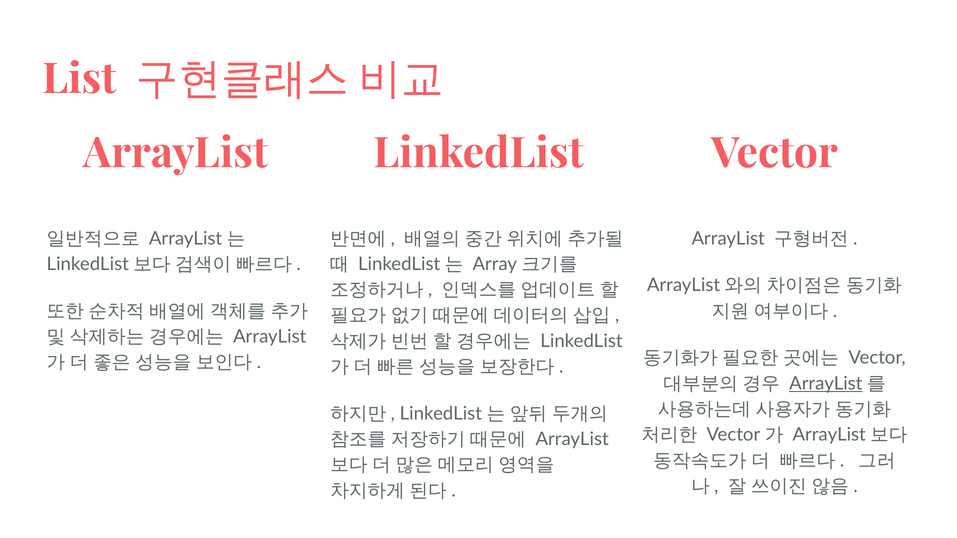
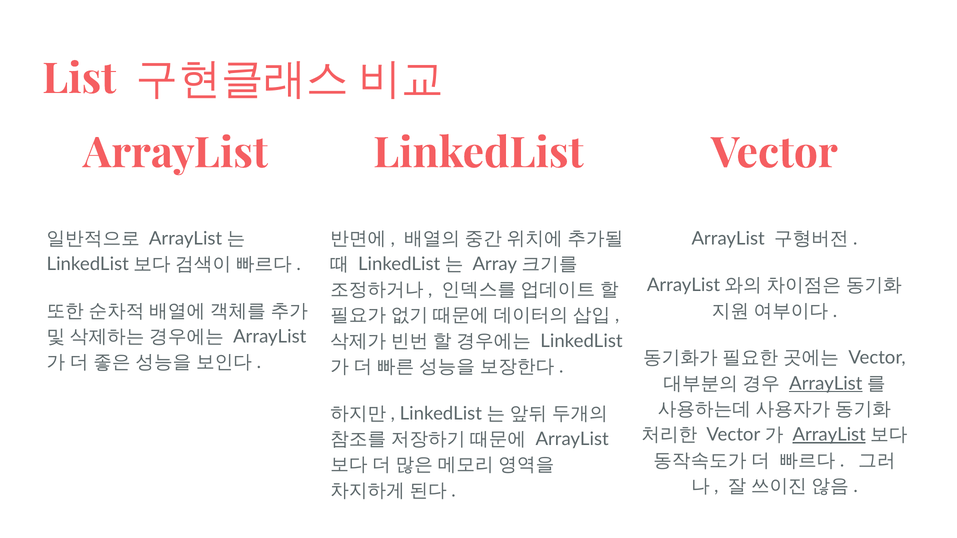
ArrayList at (829, 435) underline: none -> present
